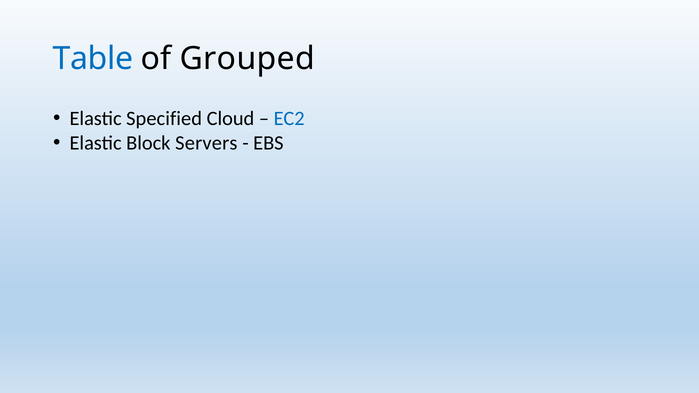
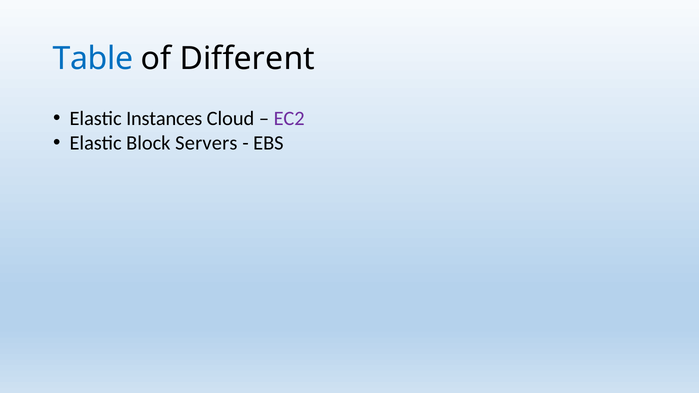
Grouped: Grouped -> Different
Specified: Specified -> Instances
EC2 colour: blue -> purple
